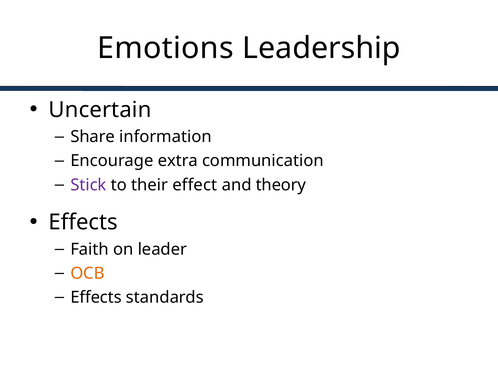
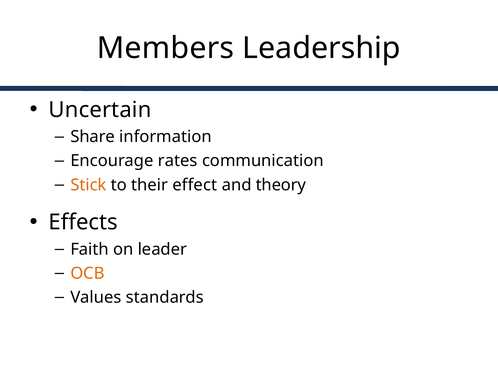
Emotions: Emotions -> Members
extra: extra -> rates
Stick colour: purple -> orange
Effects at (96, 298): Effects -> Values
